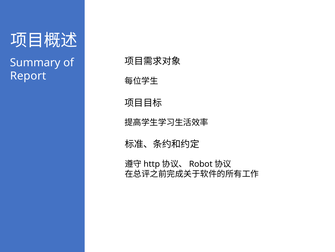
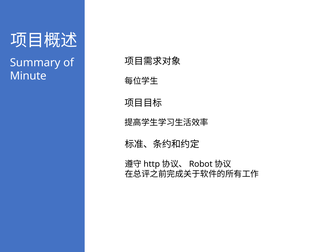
Report: Report -> Minute
